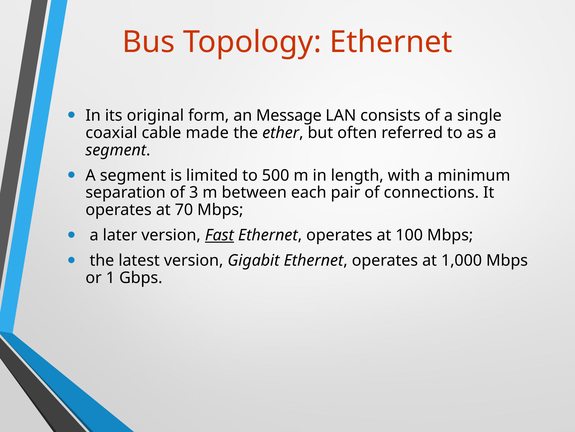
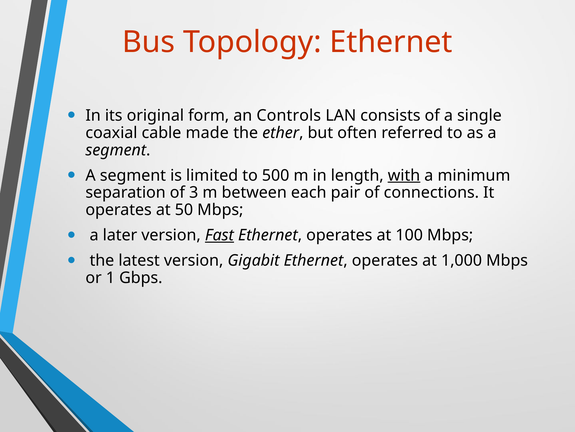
Message: Message -> Controls
with underline: none -> present
70: 70 -> 50
